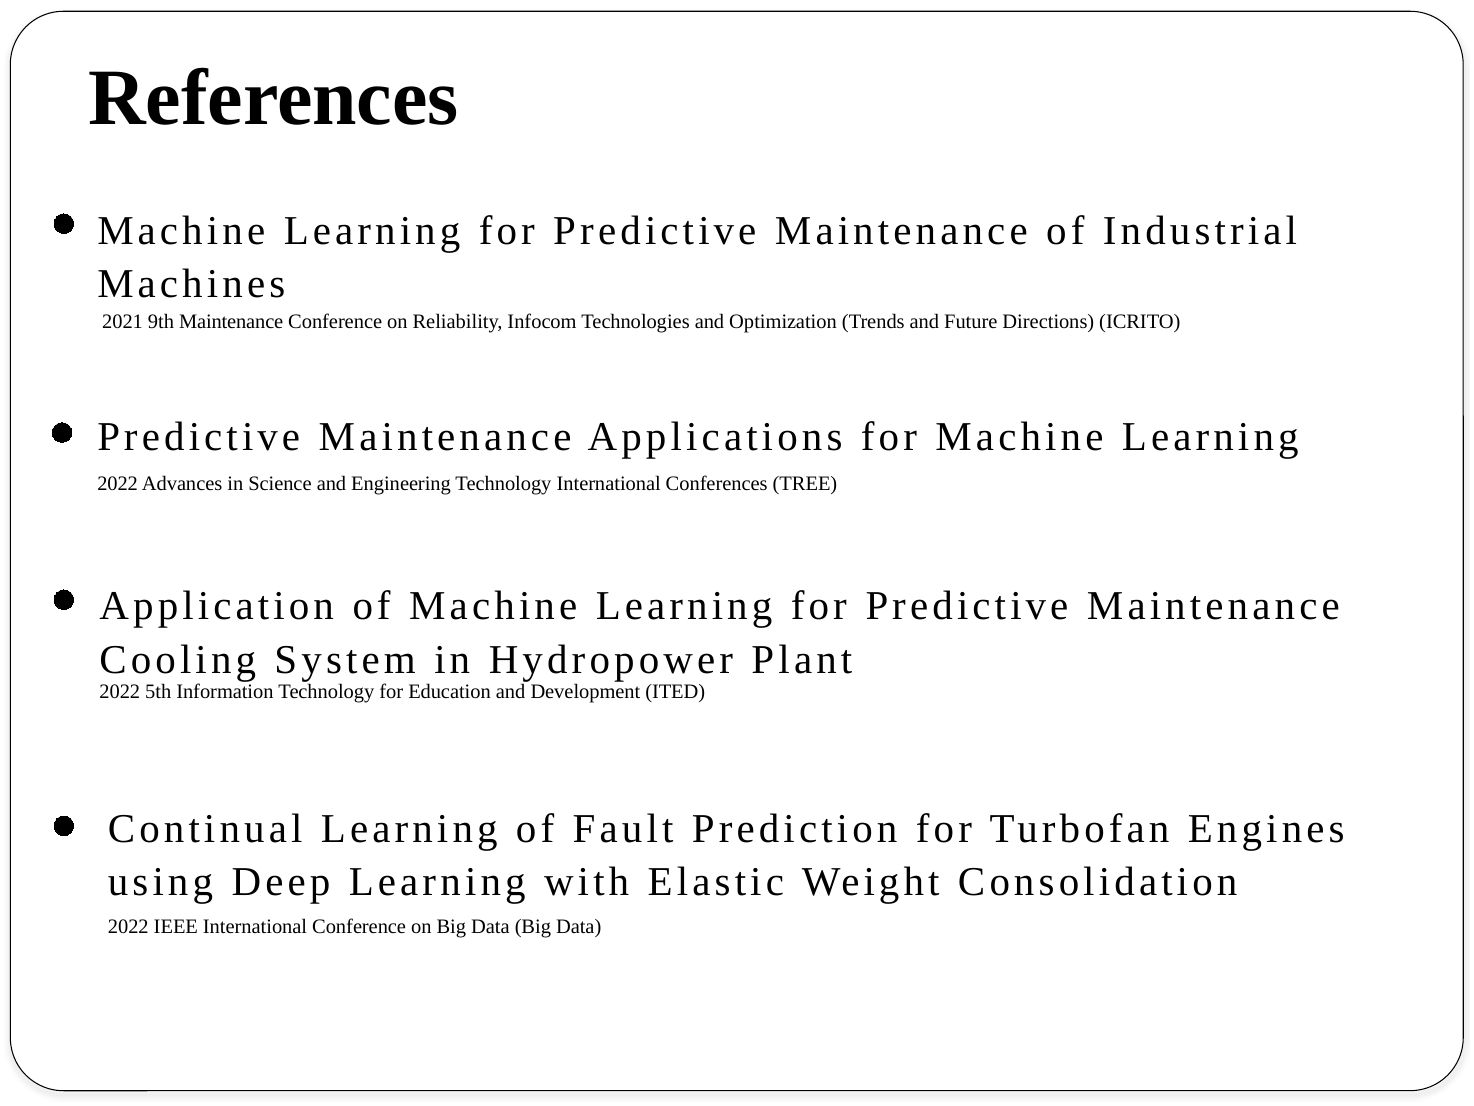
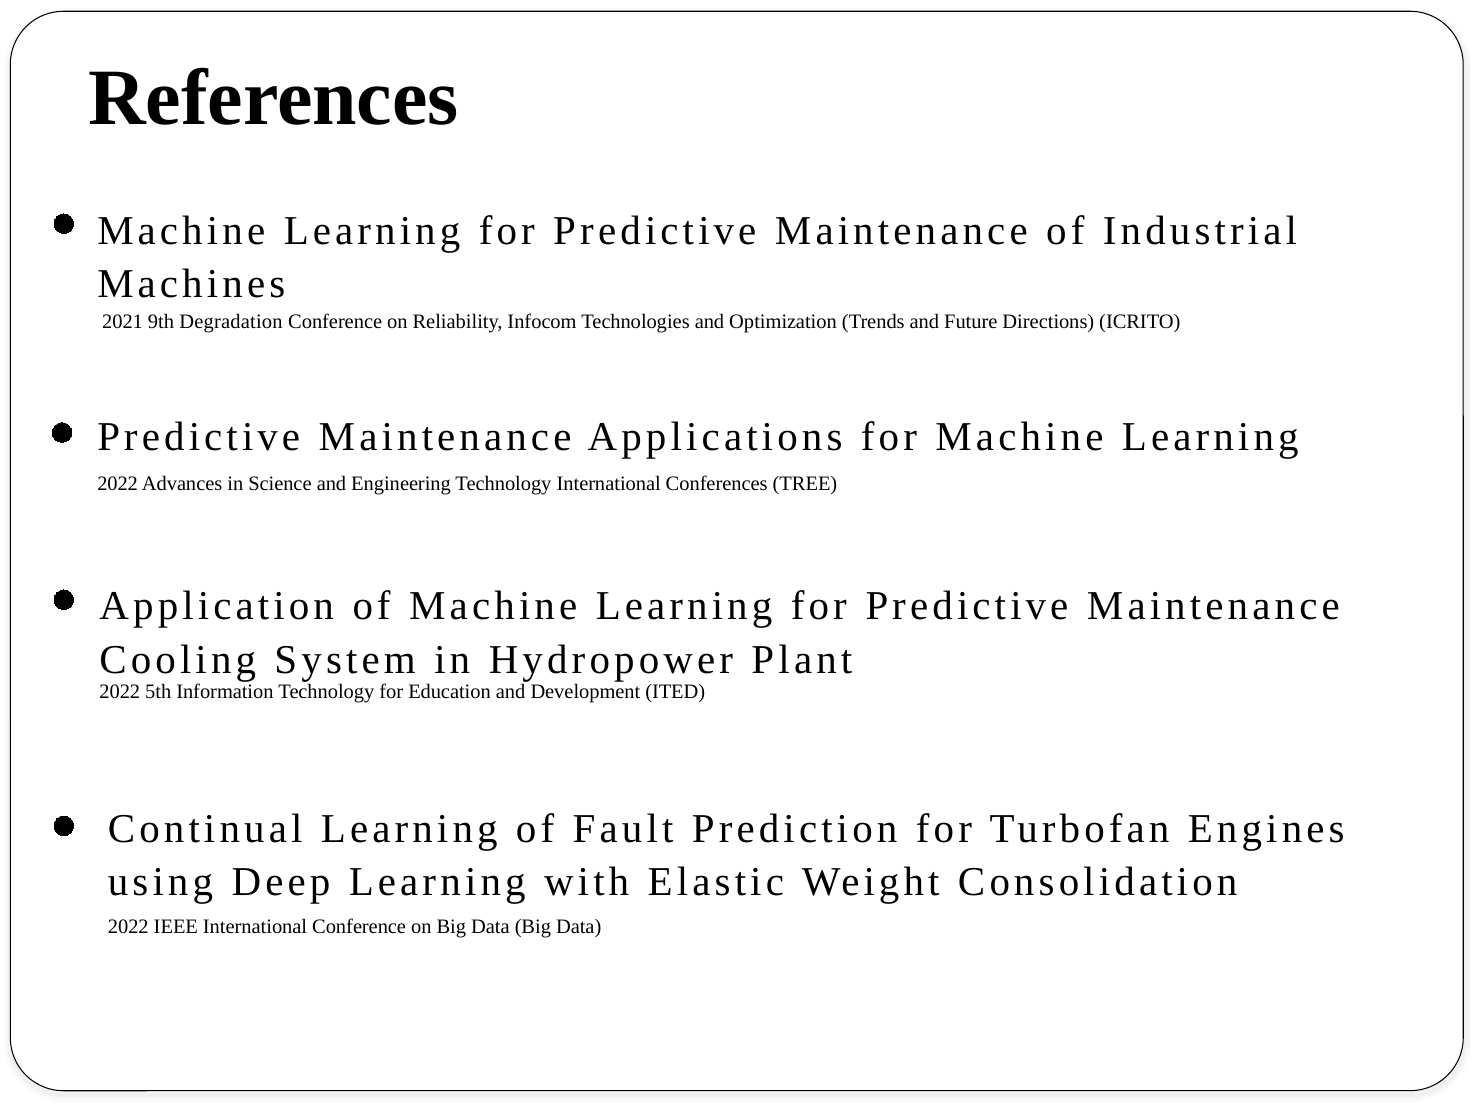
9th Maintenance: Maintenance -> Degradation
